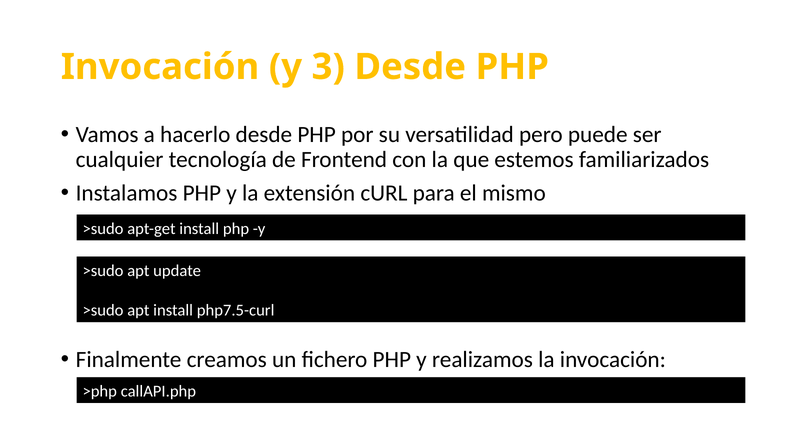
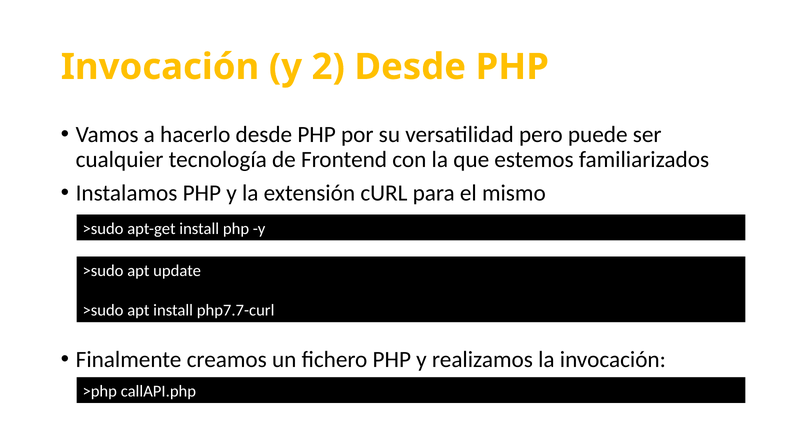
3: 3 -> 2
php7.5-curl: php7.5-curl -> php7.7-curl
